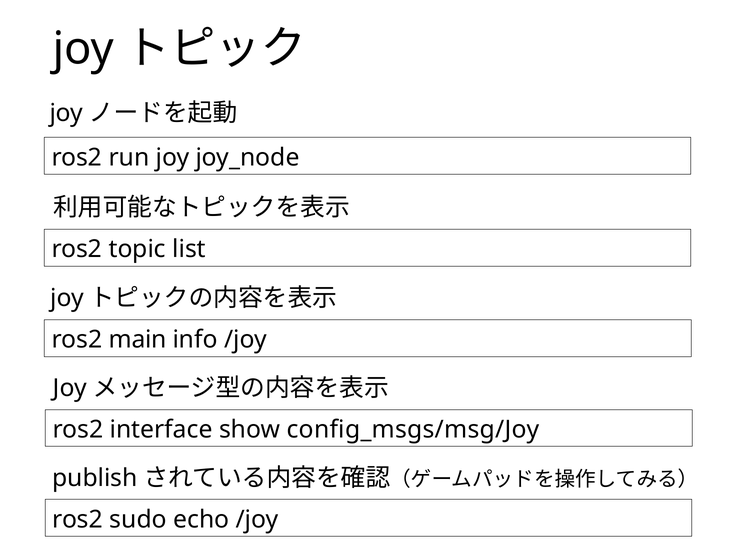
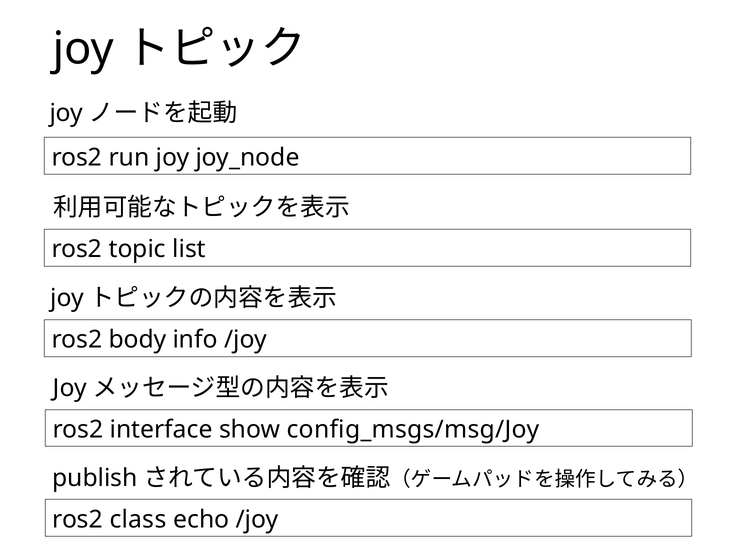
main: main -> body
sudo: sudo -> class
